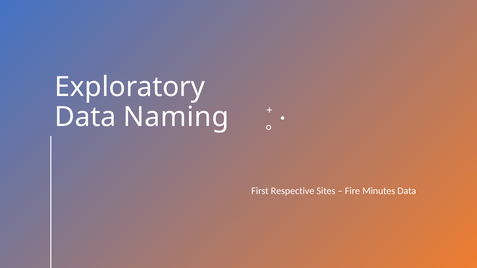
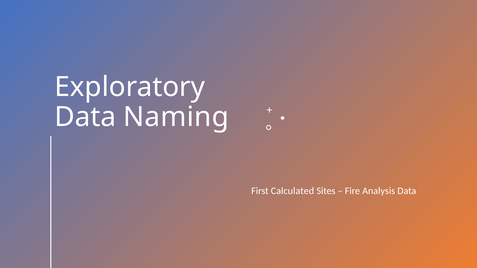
Respective: Respective -> Calculated
Minutes: Minutes -> Analysis
